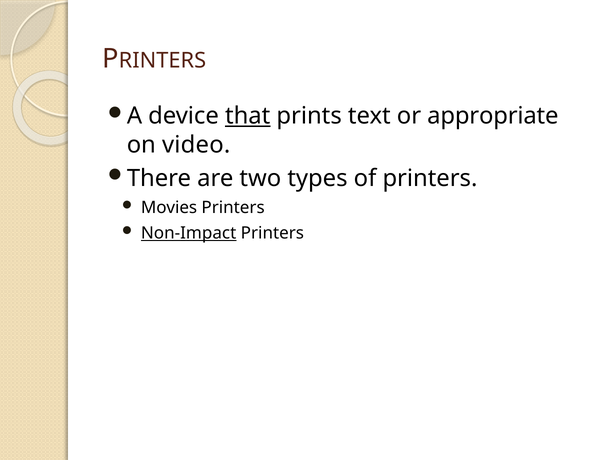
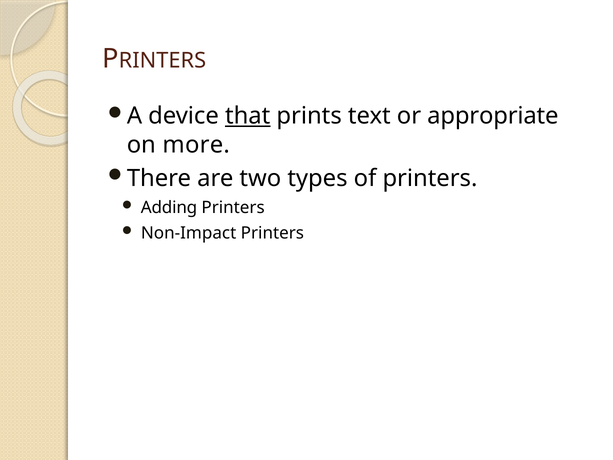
video: video -> more
Movies: Movies -> Adding
Non-Impact underline: present -> none
